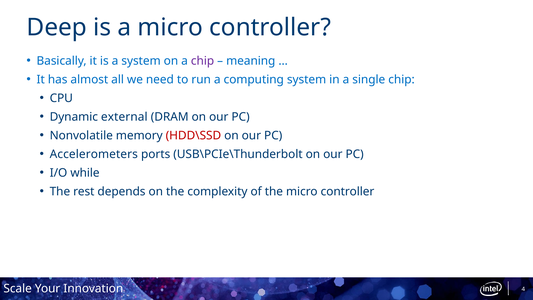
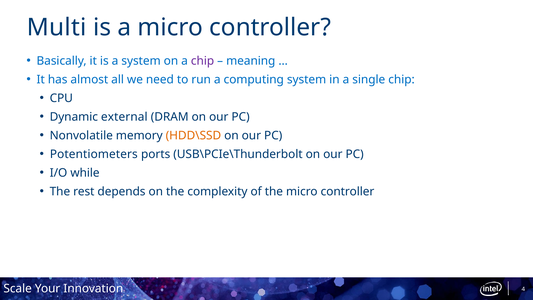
Deep: Deep -> Multi
HDD\SSD colour: red -> orange
Accelerometers: Accelerometers -> Potentiometers
